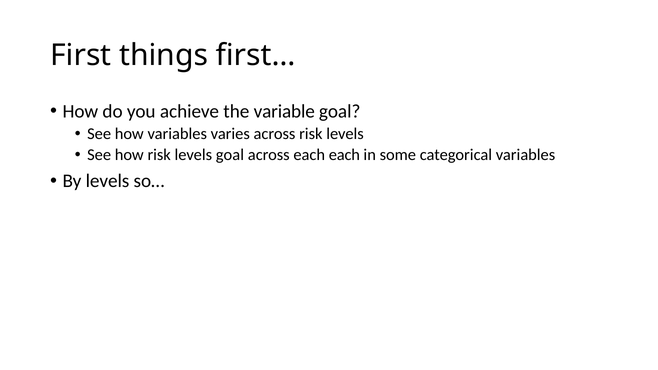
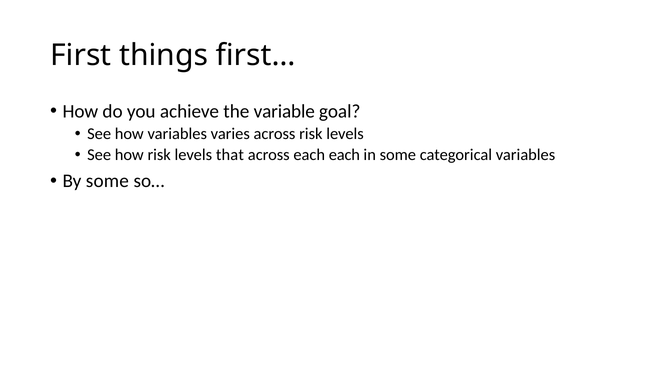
levels goal: goal -> that
By levels: levels -> some
